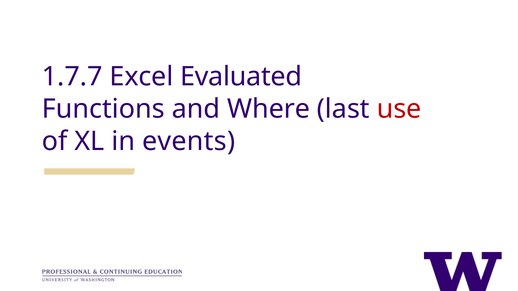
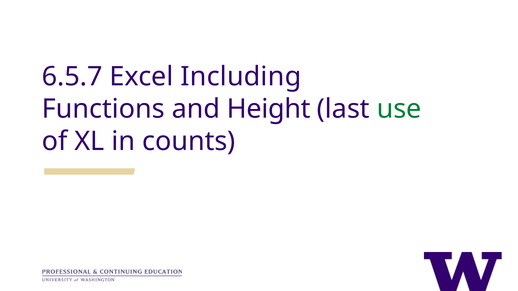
1.7.7: 1.7.7 -> 6.5.7
Evaluated: Evaluated -> Including
Where: Where -> Height
use colour: red -> green
events: events -> counts
